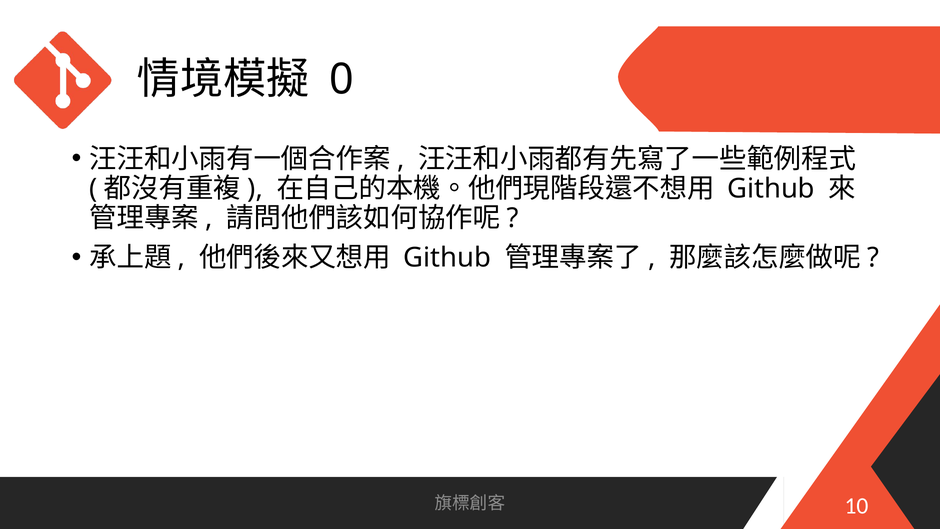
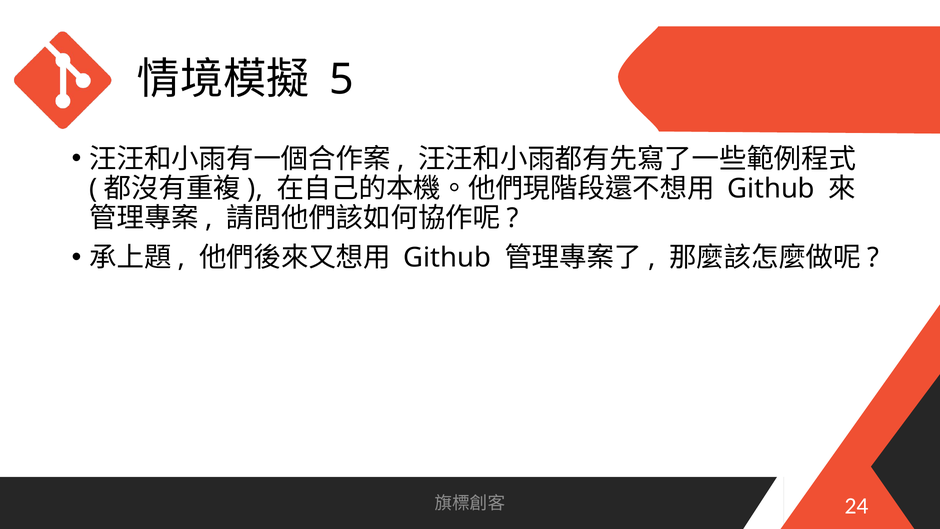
0: 0 -> 5
10: 10 -> 24
